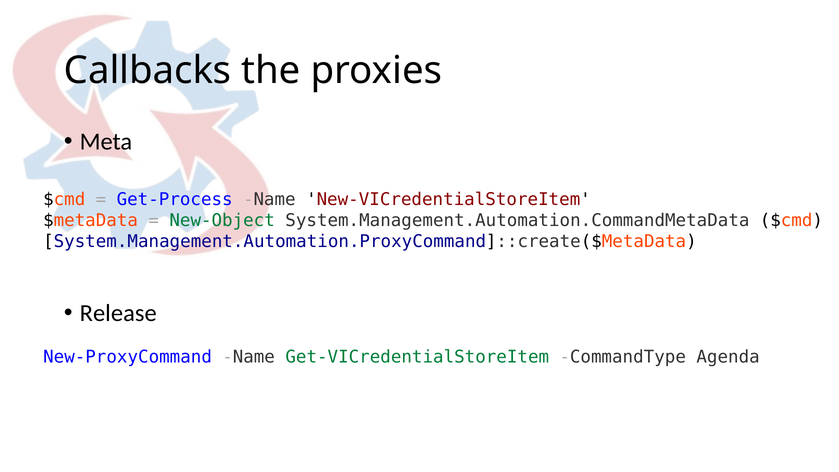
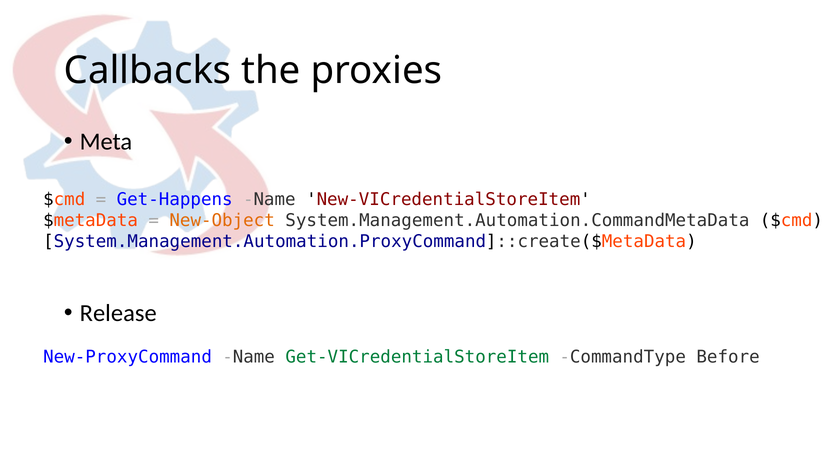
Get-Process: Get-Process -> Get-Happens
New-Object colour: green -> orange
Agenda: Agenda -> Before
